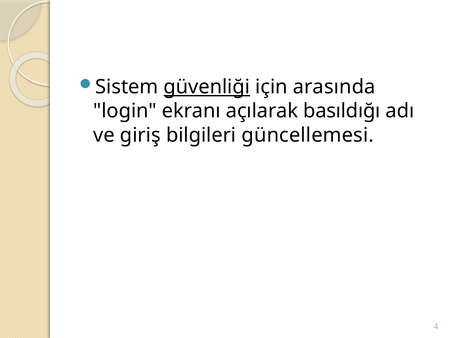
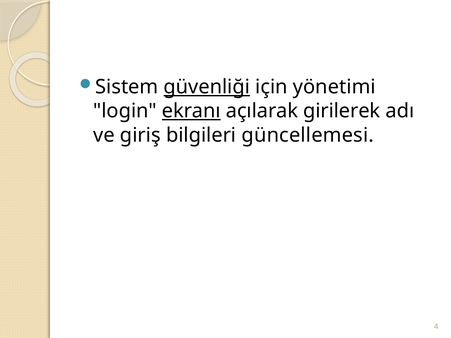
arasında: arasında -> yönetimi
ekranı underline: none -> present
basıldığı: basıldığı -> girilerek
